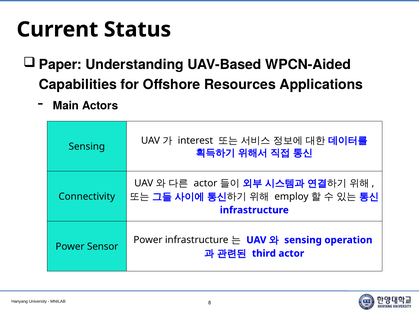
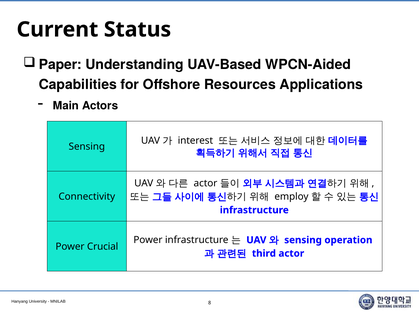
Sensor: Sensor -> Crucial
